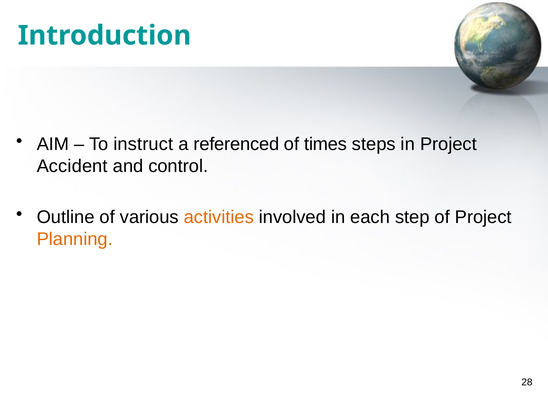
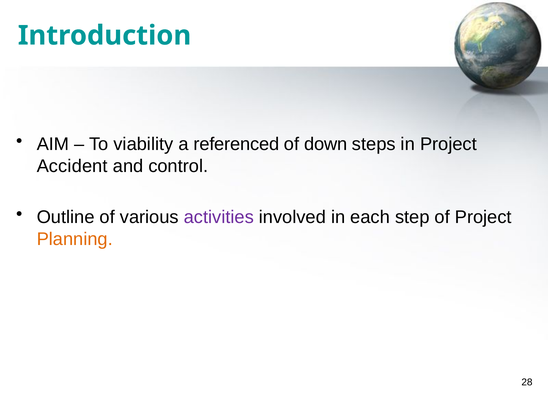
instruct: instruct -> viability
times: times -> down
activities colour: orange -> purple
